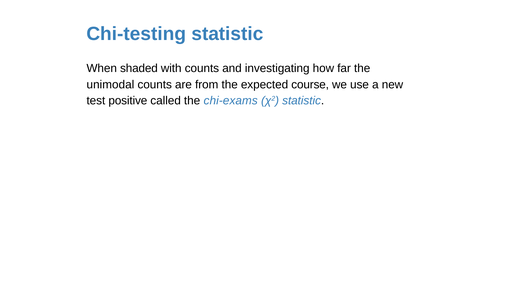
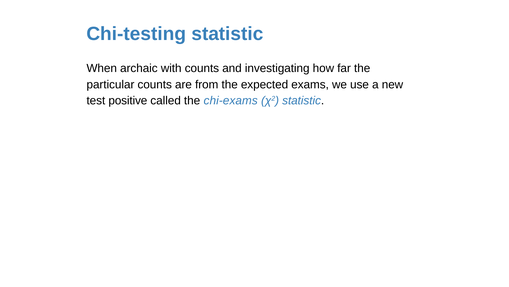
shaded: shaded -> archaic
unimodal: unimodal -> particular
course: course -> exams
